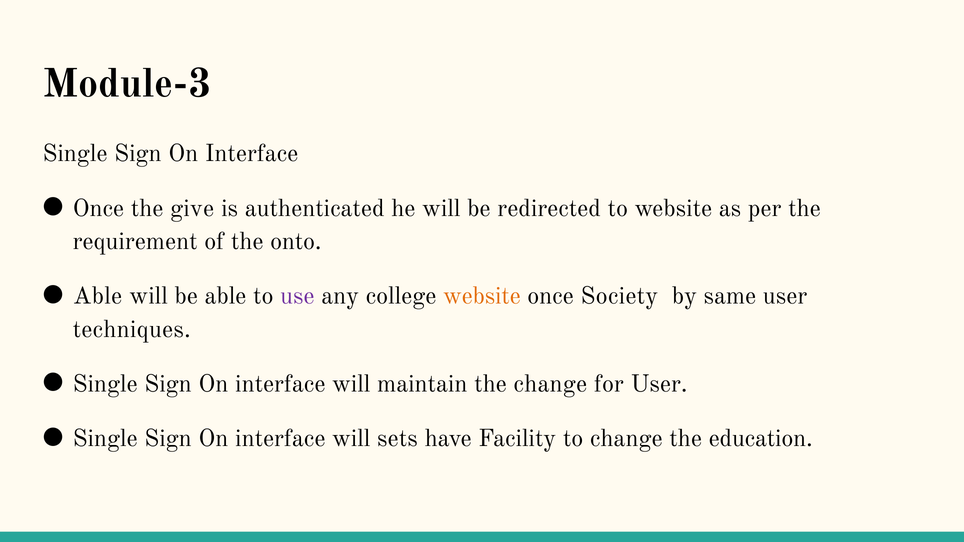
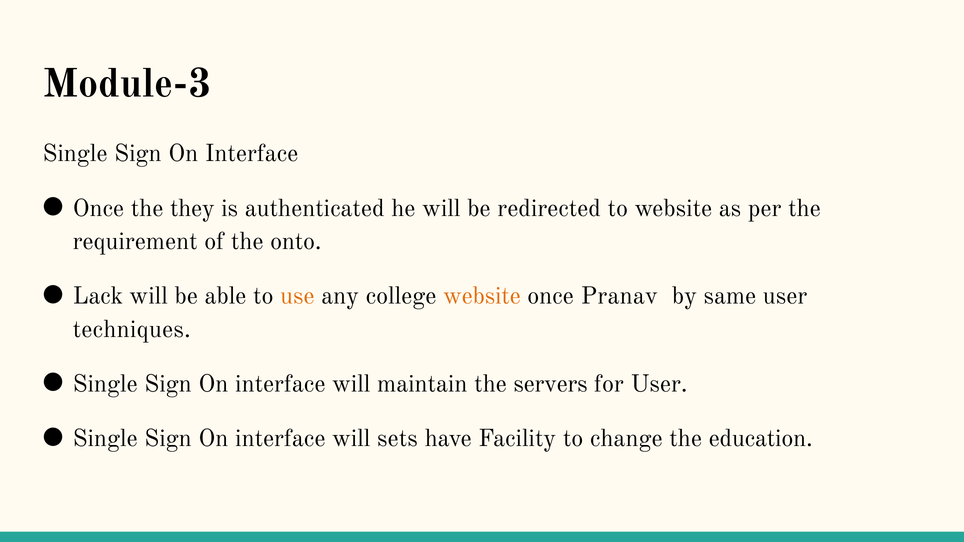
give: give -> they
Able at (98, 296): Able -> Lack
use colour: purple -> orange
Society: Society -> Pranav
the change: change -> servers
